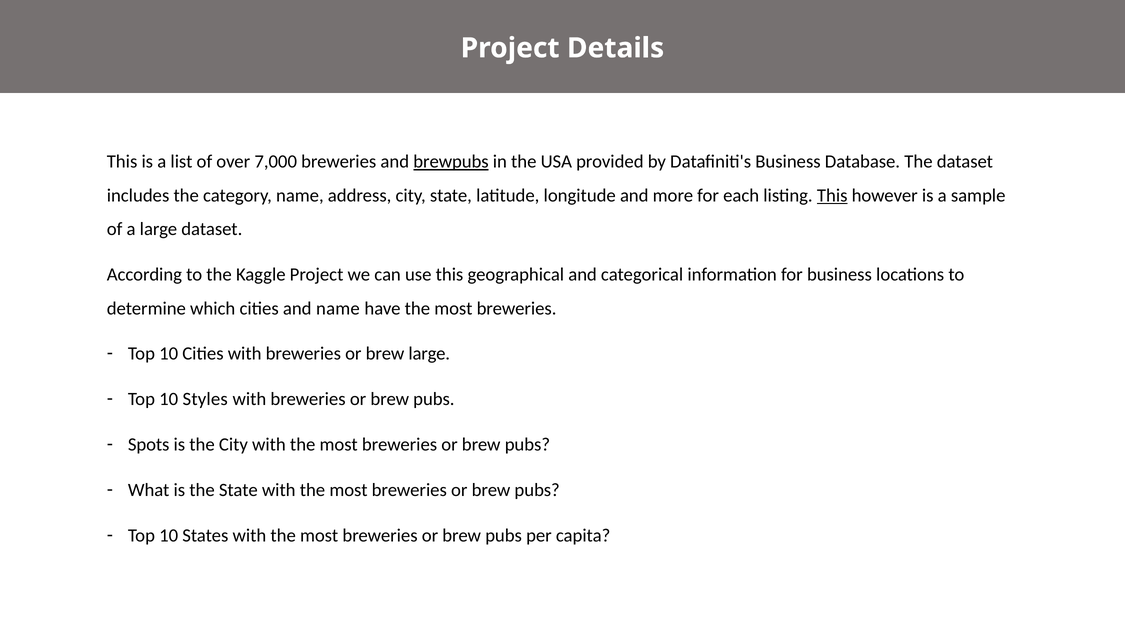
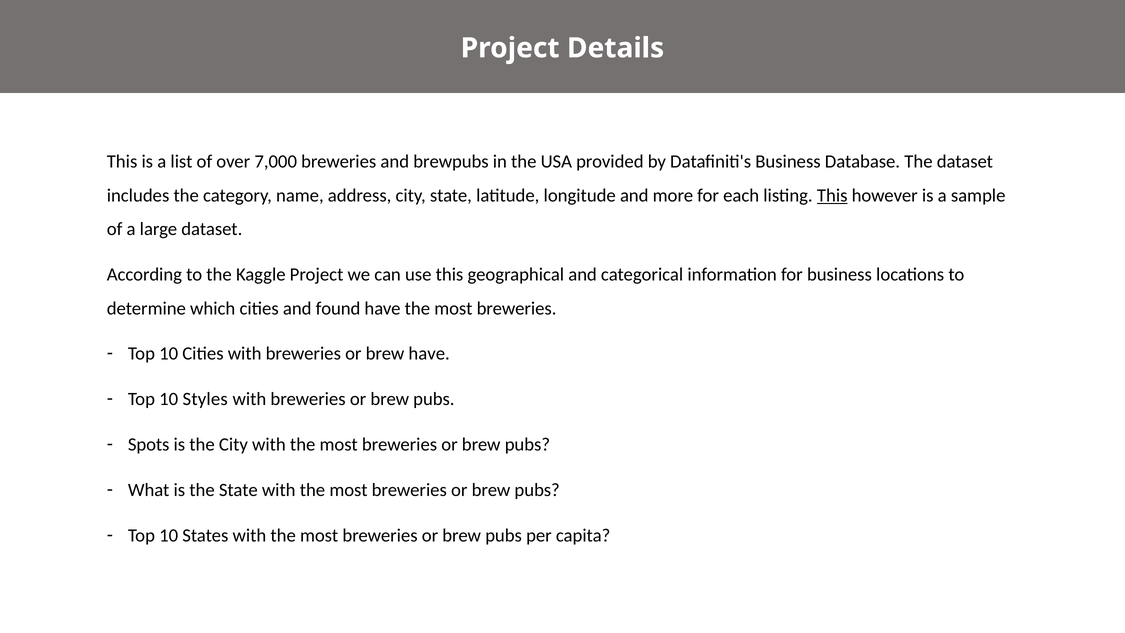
brewpubs underline: present -> none
and name: name -> found
brew large: large -> have
